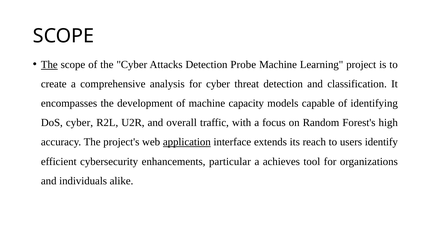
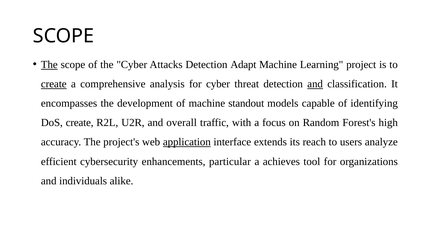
Probe: Probe -> Adapt
create at (54, 84) underline: none -> present
and at (315, 84) underline: none -> present
capacity: capacity -> standout
DoS cyber: cyber -> create
identify: identify -> analyze
